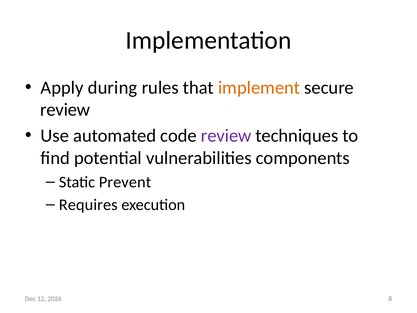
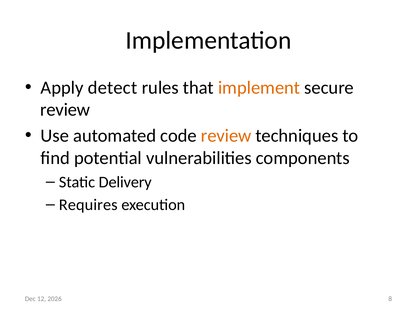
during: during -> detect
review at (226, 136) colour: purple -> orange
Prevent: Prevent -> Delivery
